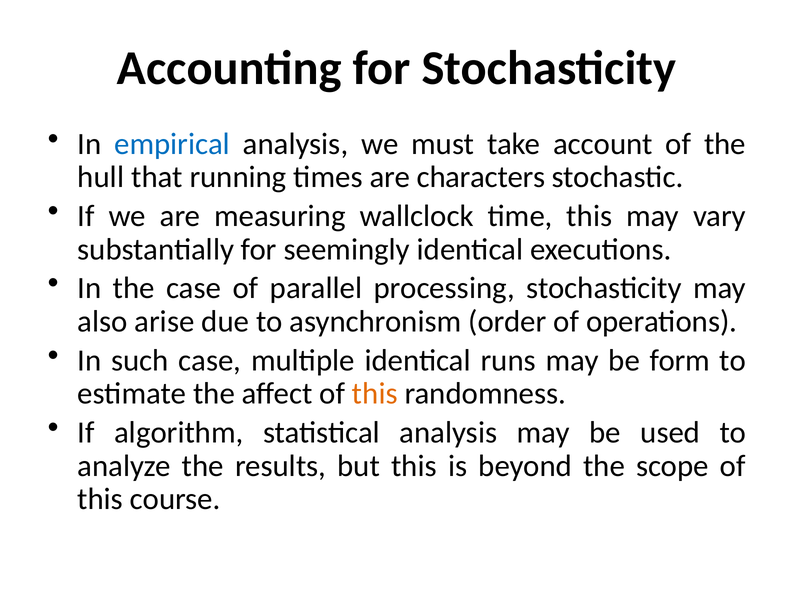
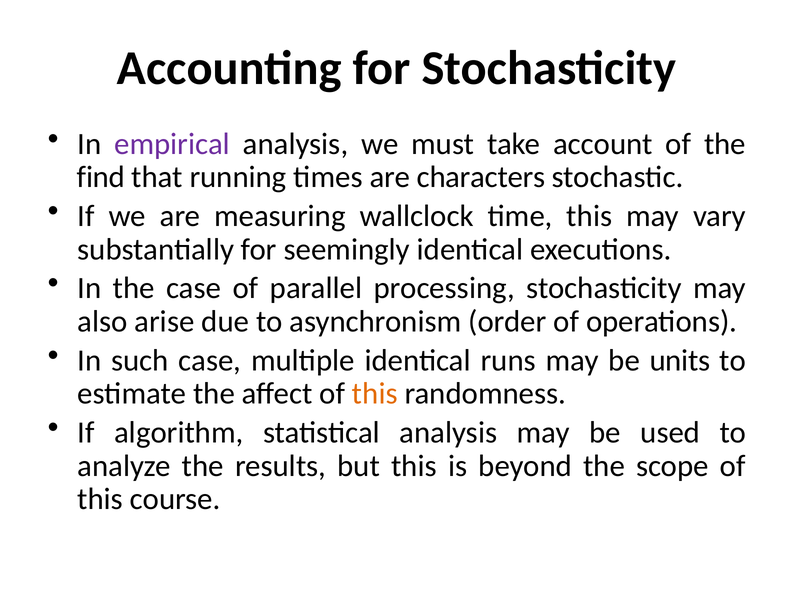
empirical colour: blue -> purple
hull: hull -> find
form: form -> units
